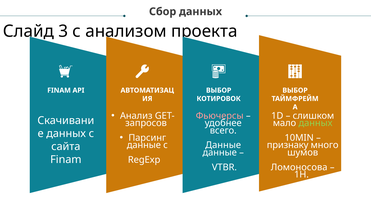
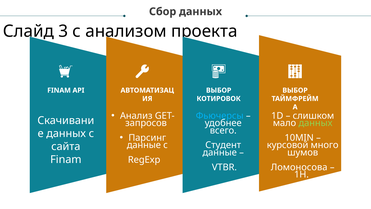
Фьючерсы colour: pink -> light blue
Данные at (223, 145): Данные -> Студент
признаку: признаку -> курсовой
